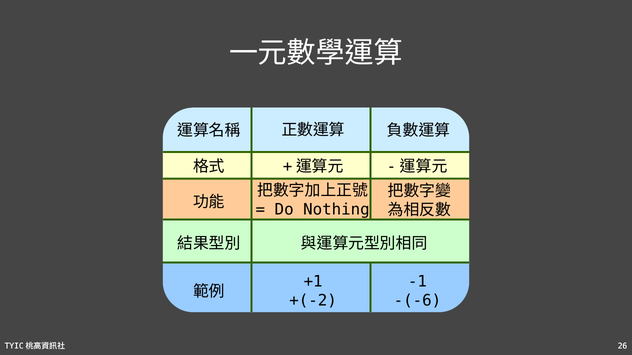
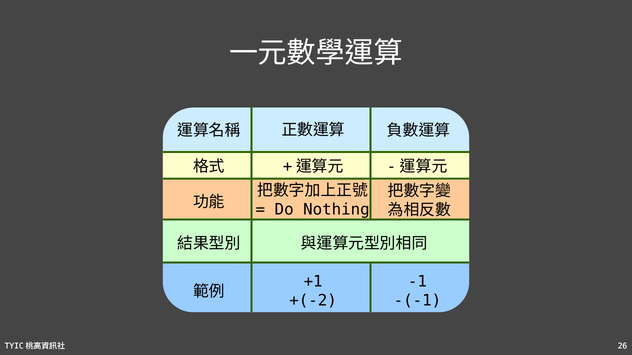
-(-6: -(-6 -> -(-1
